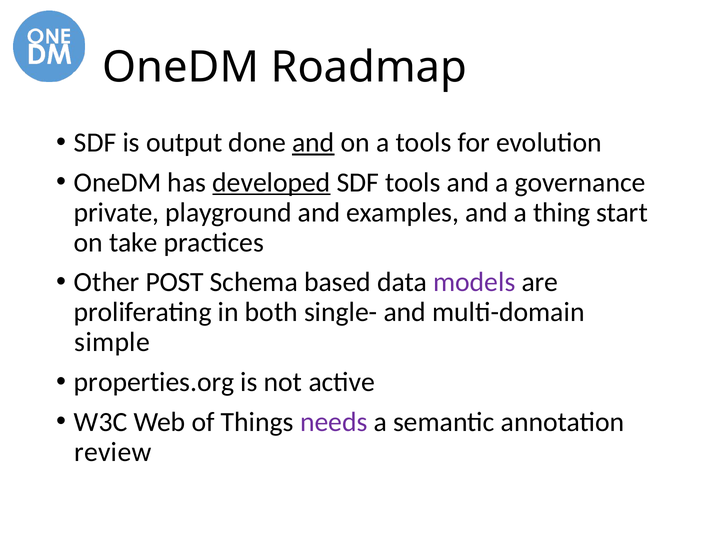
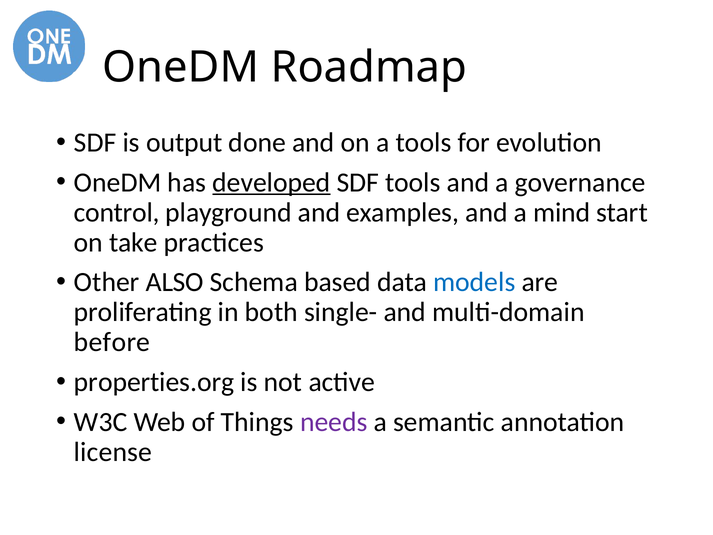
and at (313, 142) underline: present -> none
private: private -> control
thing: thing -> mind
POST: POST -> ALSO
models colour: purple -> blue
simple: simple -> before
review: review -> license
